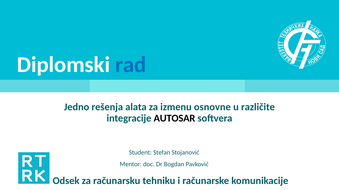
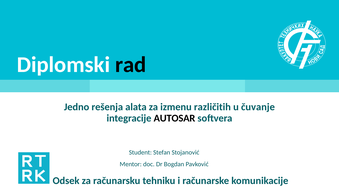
rad colour: blue -> black
osnovne: osnovne -> različitih
različite: različite -> čuvanje
